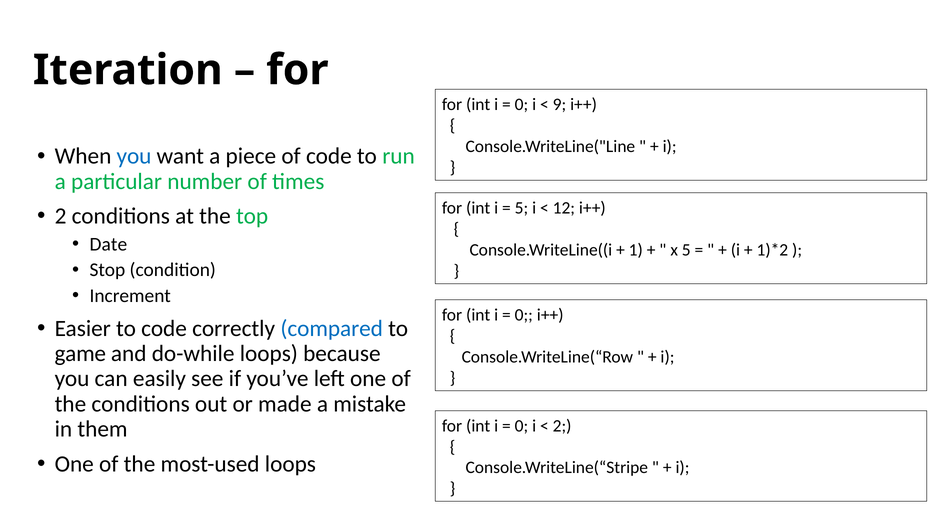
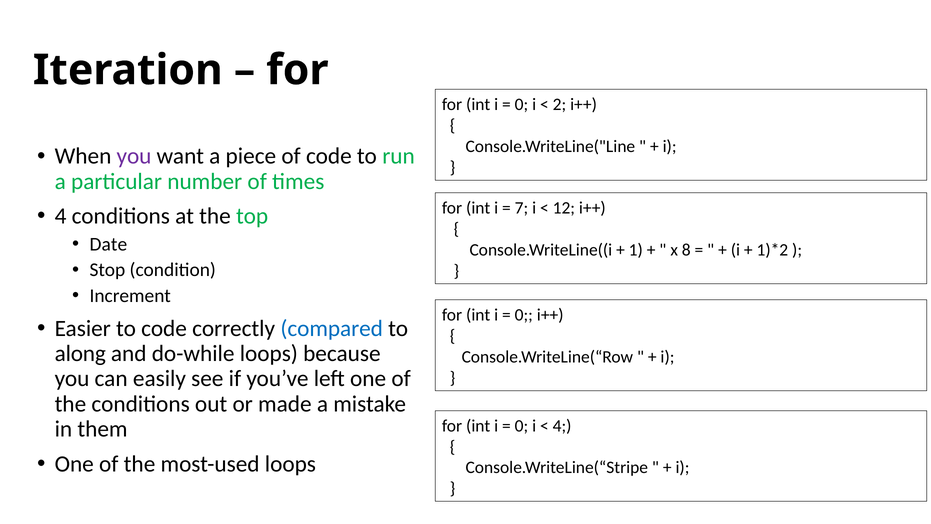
9: 9 -> 2
you at (134, 156) colour: blue -> purple
5 at (521, 208): 5 -> 7
2 at (61, 216): 2 -> 4
x 5: 5 -> 8
game: game -> along
2 at (562, 426): 2 -> 4
